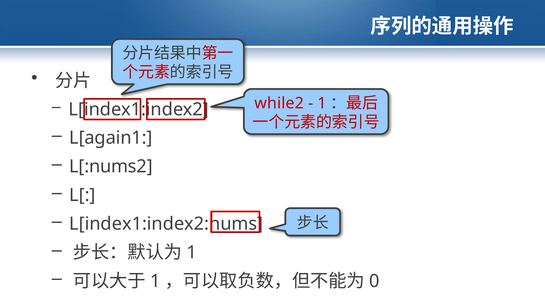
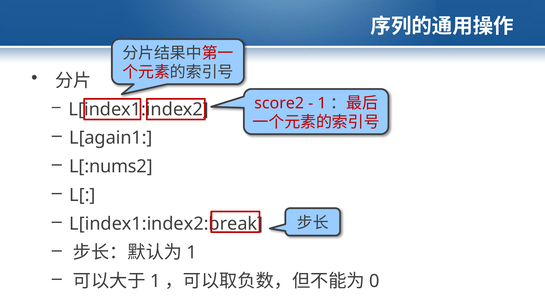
while2: while2 -> score2
L[index1:index2:nums: L[index1:index2:nums -> L[index1:index2:break
